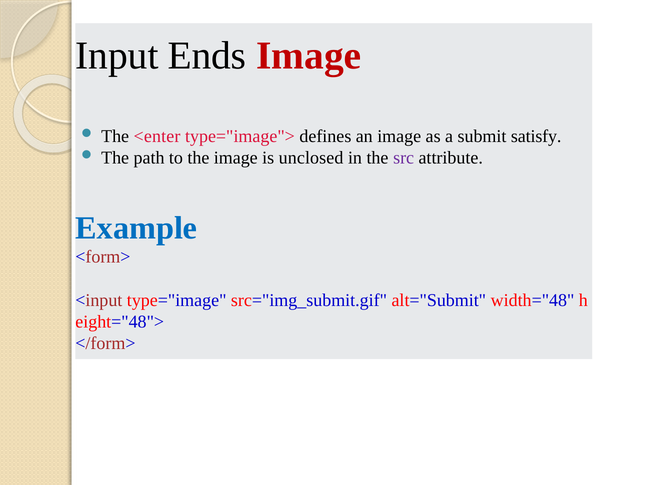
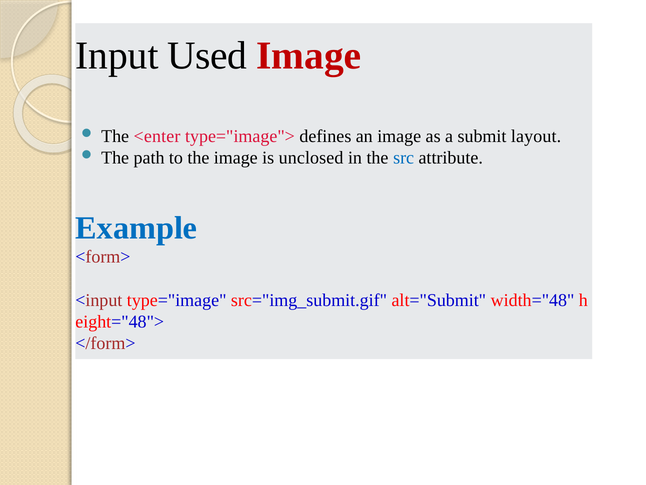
Ends: Ends -> Used
satisfy: satisfy -> layout
src colour: purple -> blue
